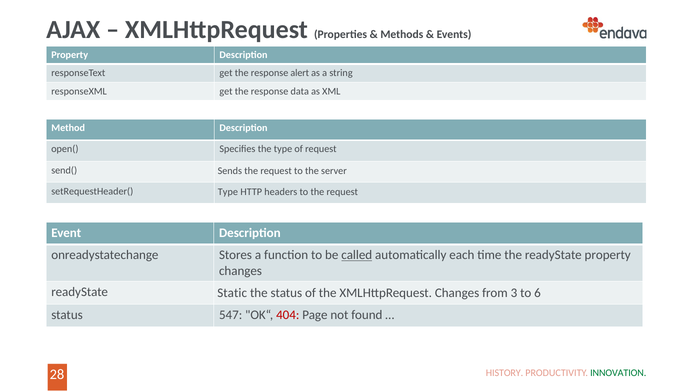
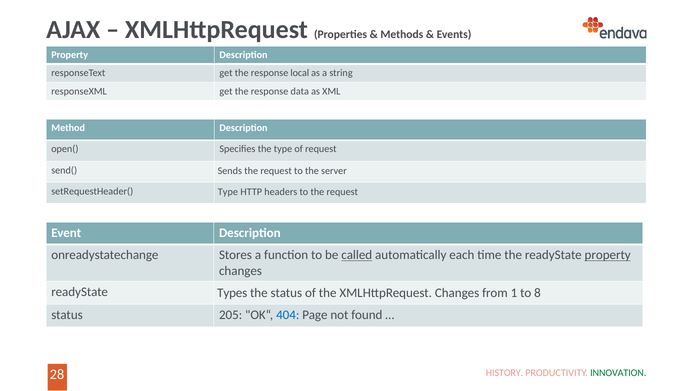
alert: alert -> local
property at (608, 255) underline: none -> present
Static: Static -> Types
3: 3 -> 1
6: 6 -> 8
547: 547 -> 205
404 colour: red -> blue
